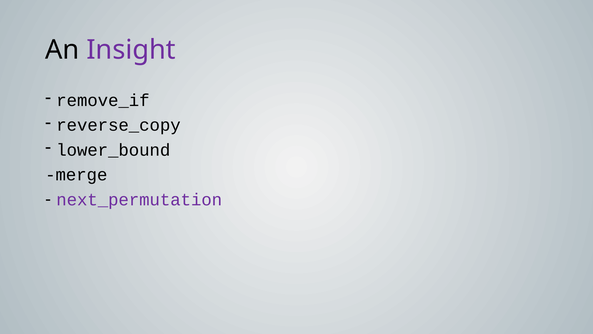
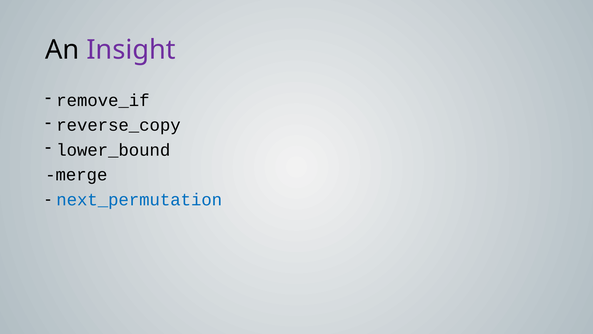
next_permutation colour: purple -> blue
